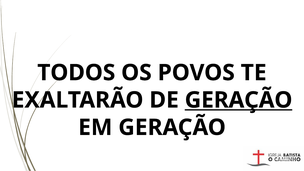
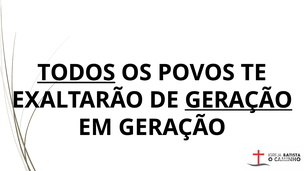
TODOS underline: none -> present
